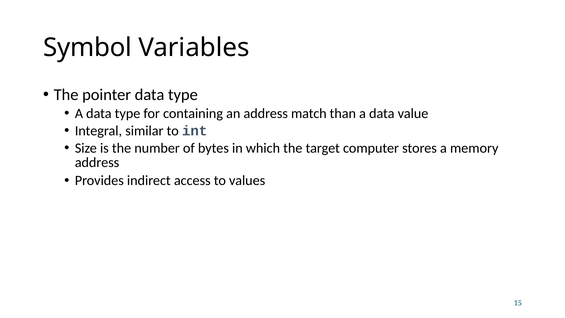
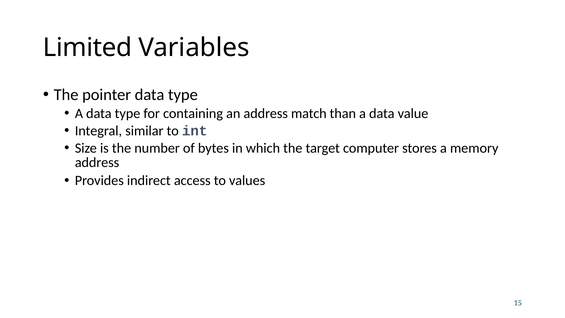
Symbol: Symbol -> Limited
